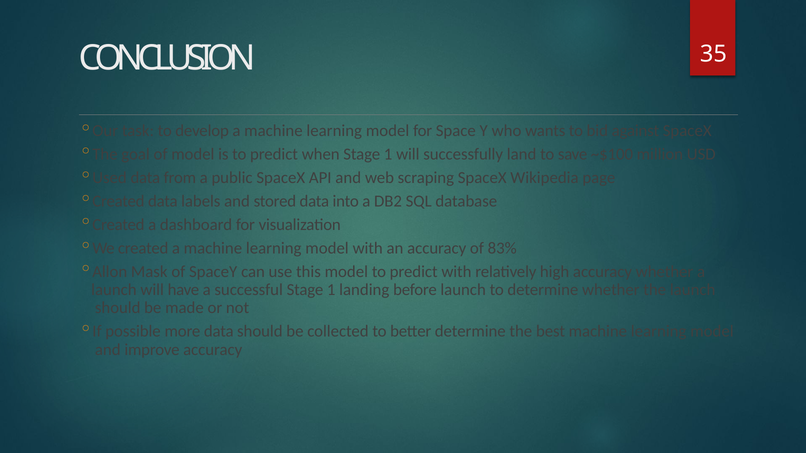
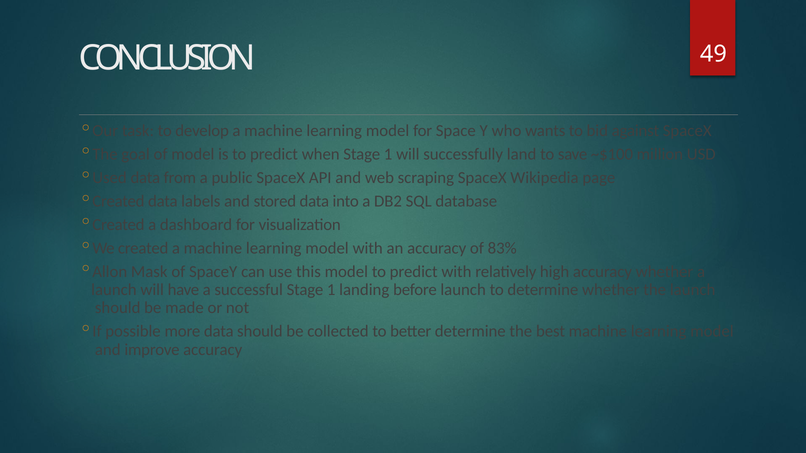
35: 35 -> 49
